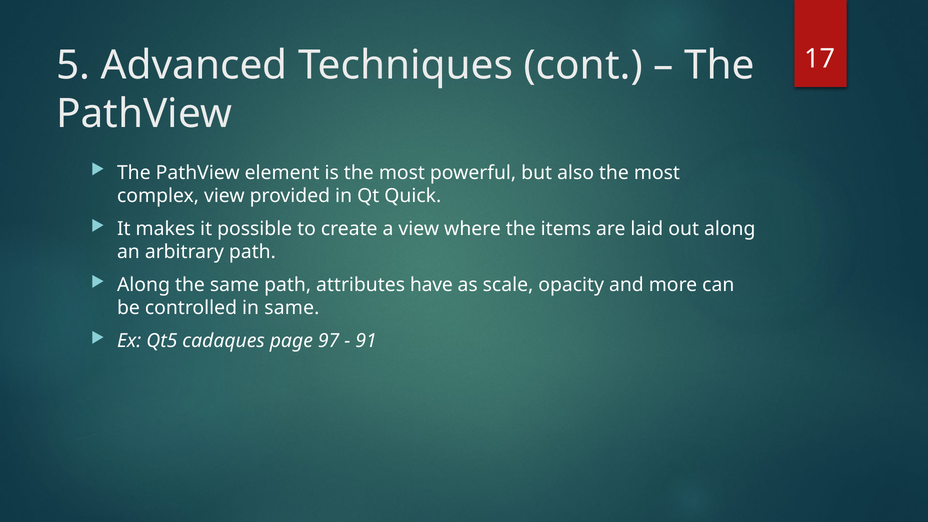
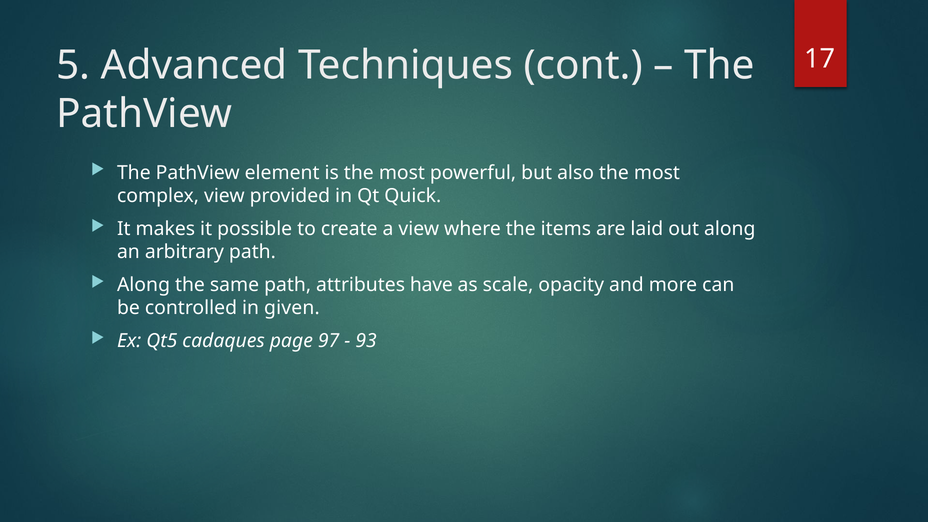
in same: same -> given
91: 91 -> 93
